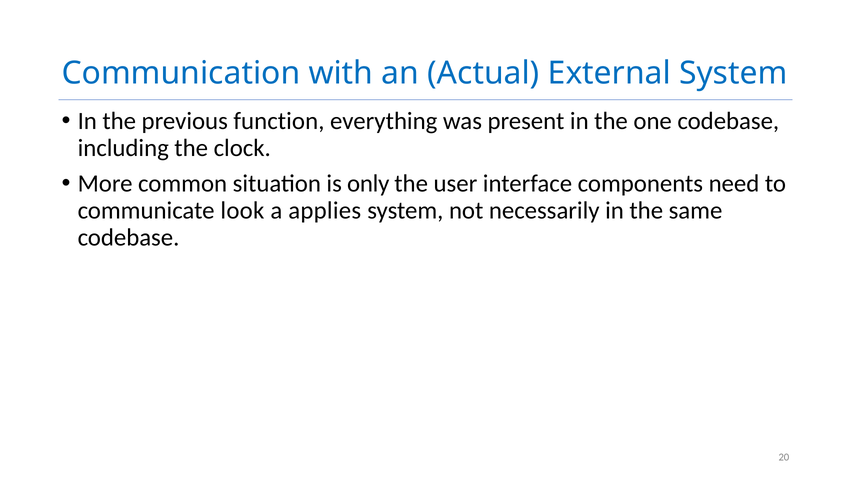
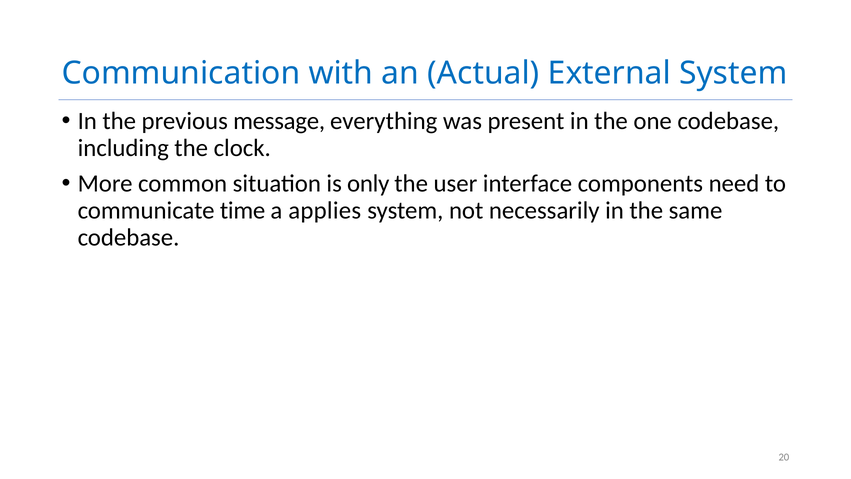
function: function -> message
look: look -> time
